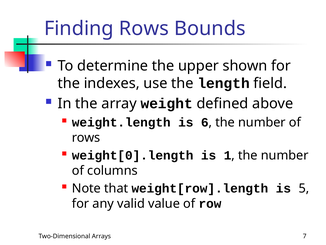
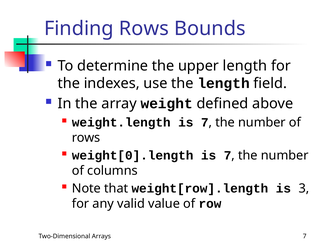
upper shown: shown -> length
weight.length is 6: 6 -> 7
weight[0].length is 1: 1 -> 7
5: 5 -> 3
